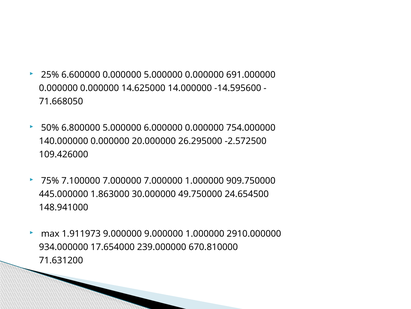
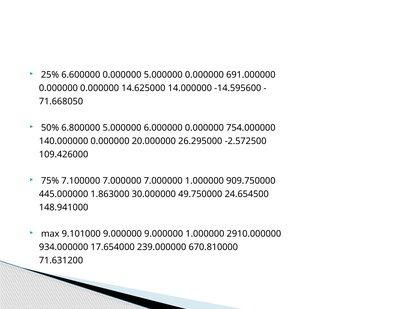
1.911973: 1.911973 -> 9.101000
